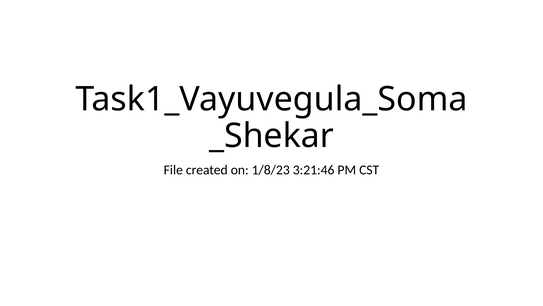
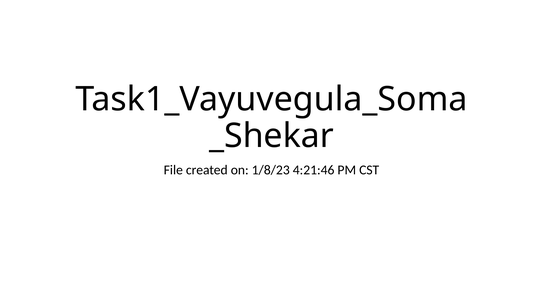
3:21:46: 3:21:46 -> 4:21:46
